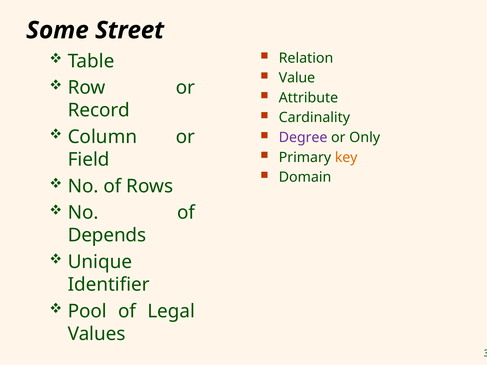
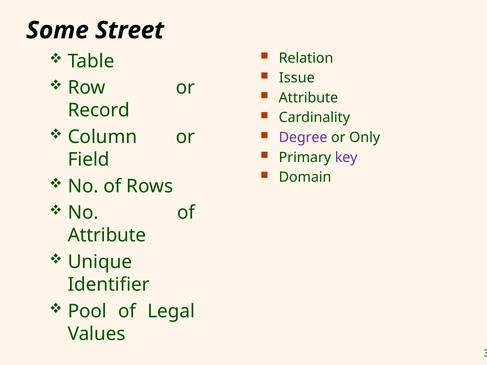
Value: Value -> Issue
key colour: orange -> purple
Depends at (107, 236): Depends -> Attribute
